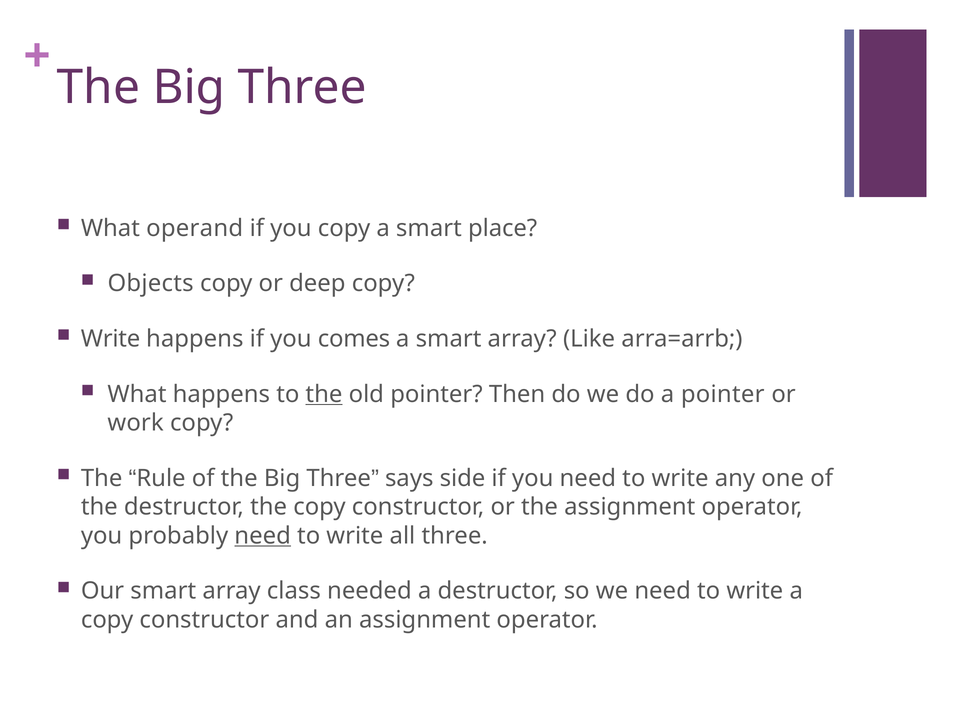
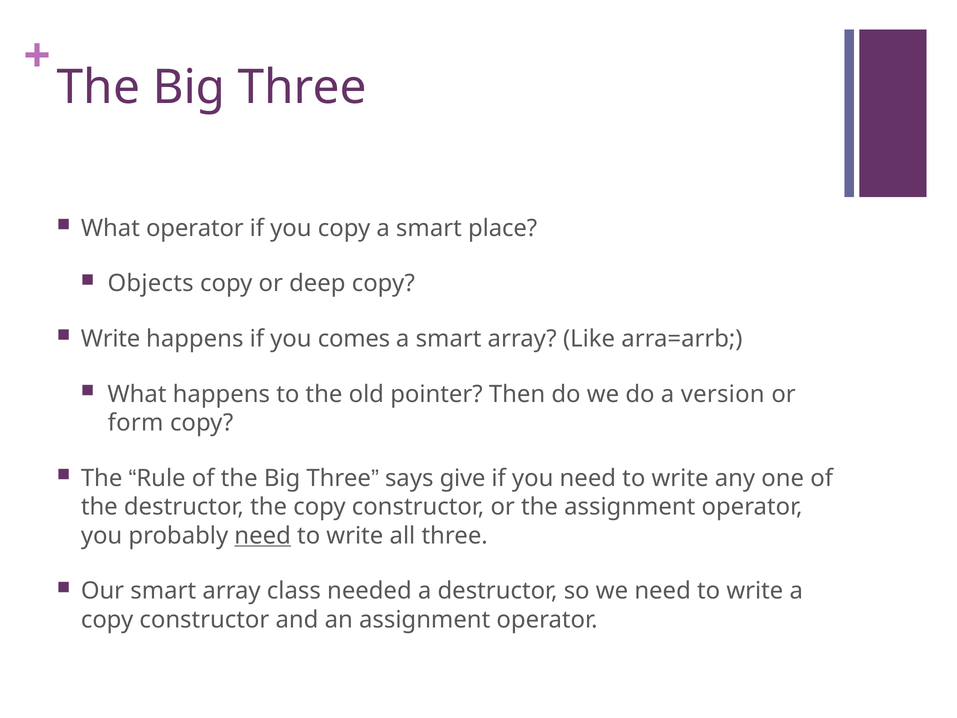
What operand: operand -> operator
the at (324, 394) underline: present -> none
a pointer: pointer -> version
work: work -> form
side: side -> give
